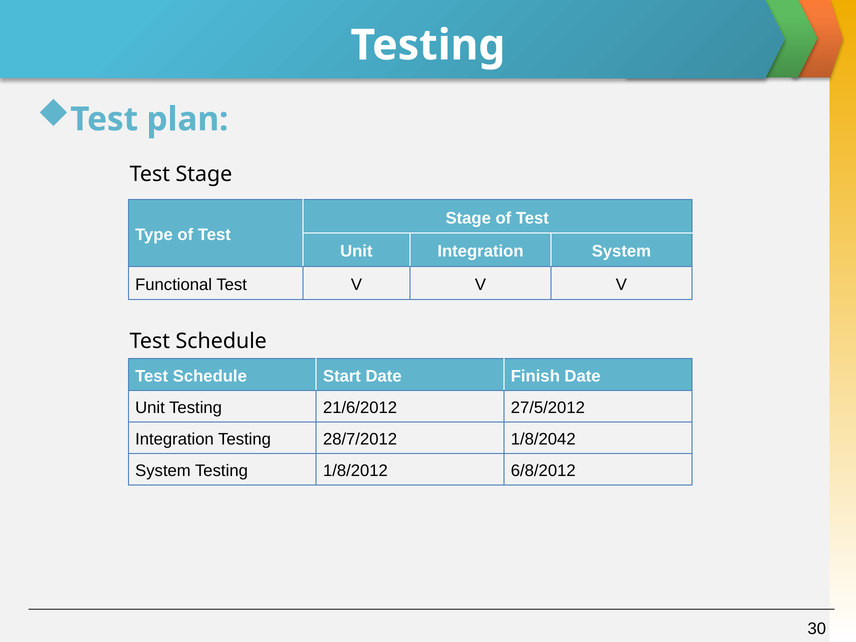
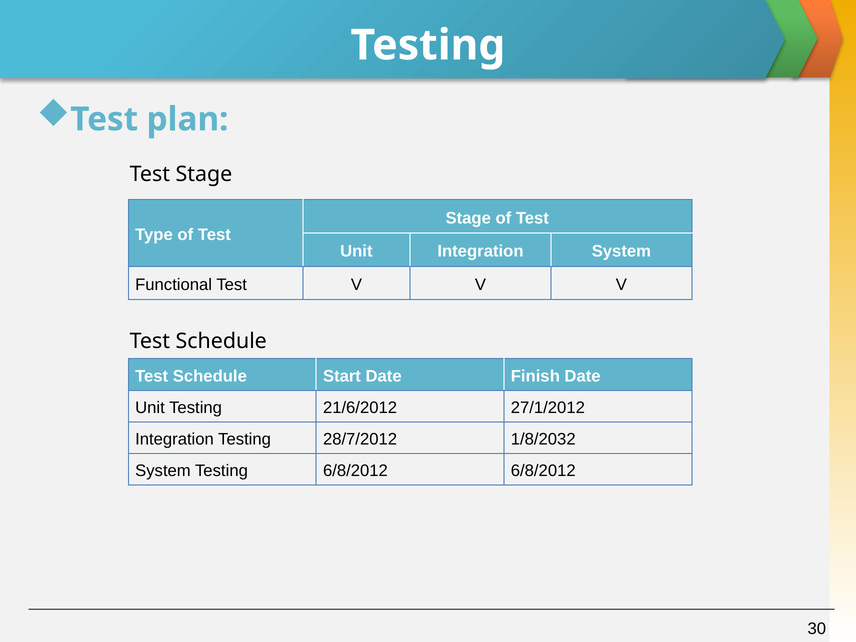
27/5/2012: 27/5/2012 -> 27/1/2012
1/8/2042: 1/8/2042 -> 1/8/2032
Testing 1/8/2012: 1/8/2012 -> 6/8/2012
